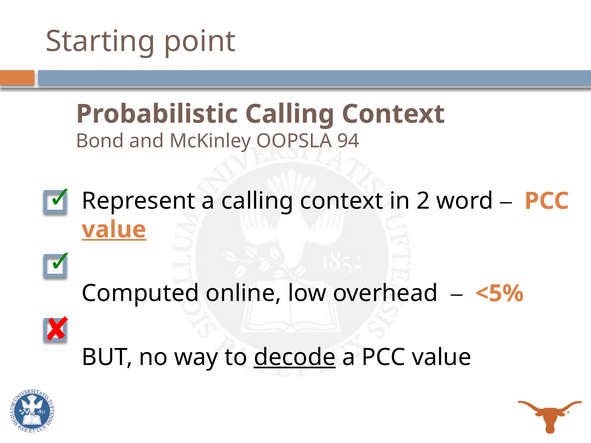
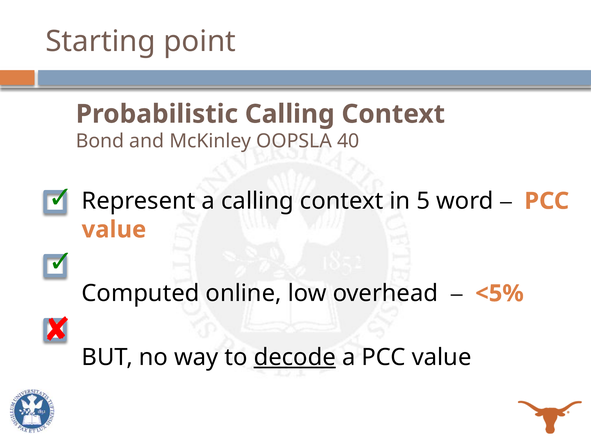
94: 94 -> 40
2: 2 -> 5
value at (114, 230) underline: present -> none
